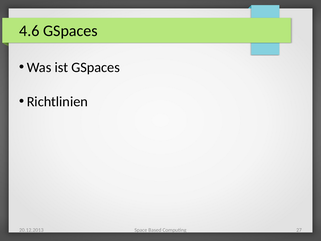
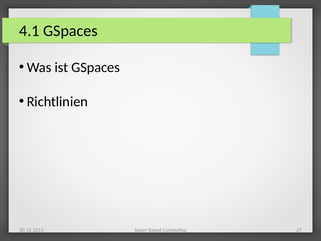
4.6: 4.6 -> 4.1
